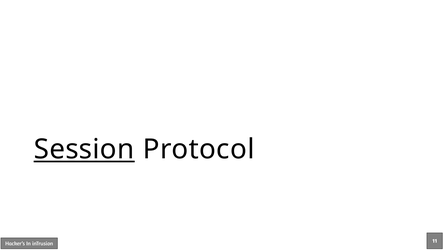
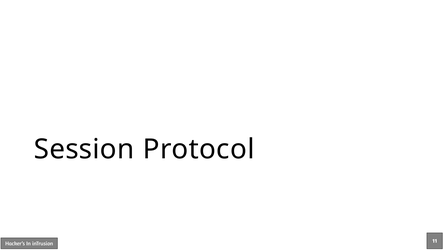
Session underline: present -> none
